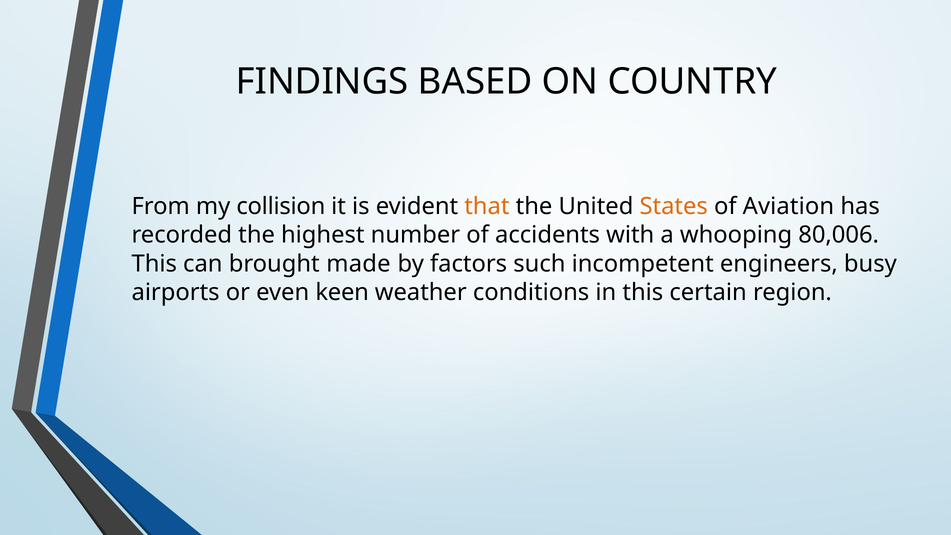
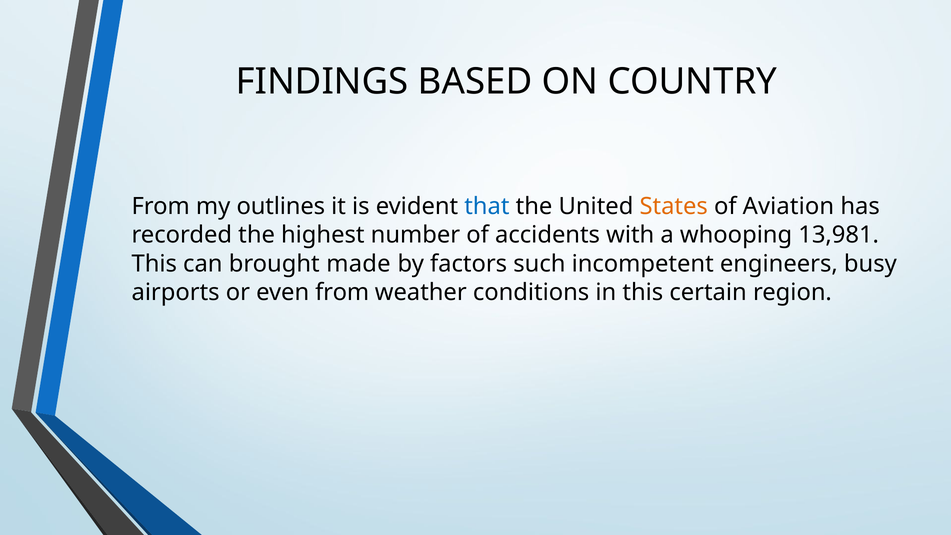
collision: collision -> outlines
that colour: orange -> blue
80,006: 80,006 -> 13,981
even keen: keen -> from
